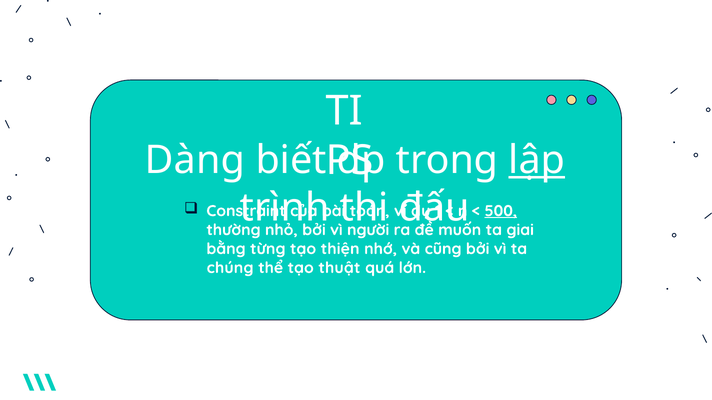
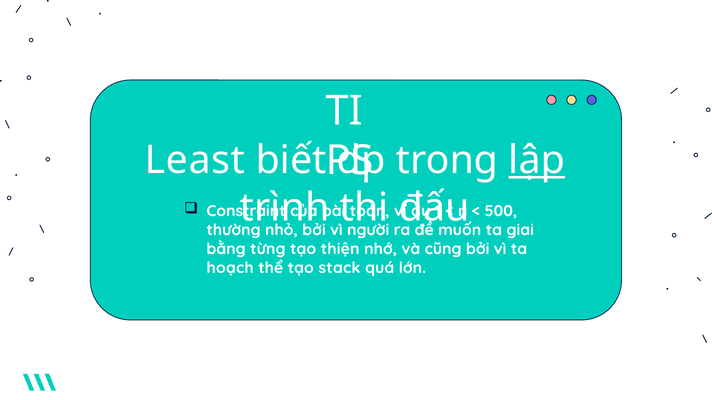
Dàng: Dàng -> Least
500 underline: present -> none
chúng: chúng -> hoạch
thuật: thuật -> stack
